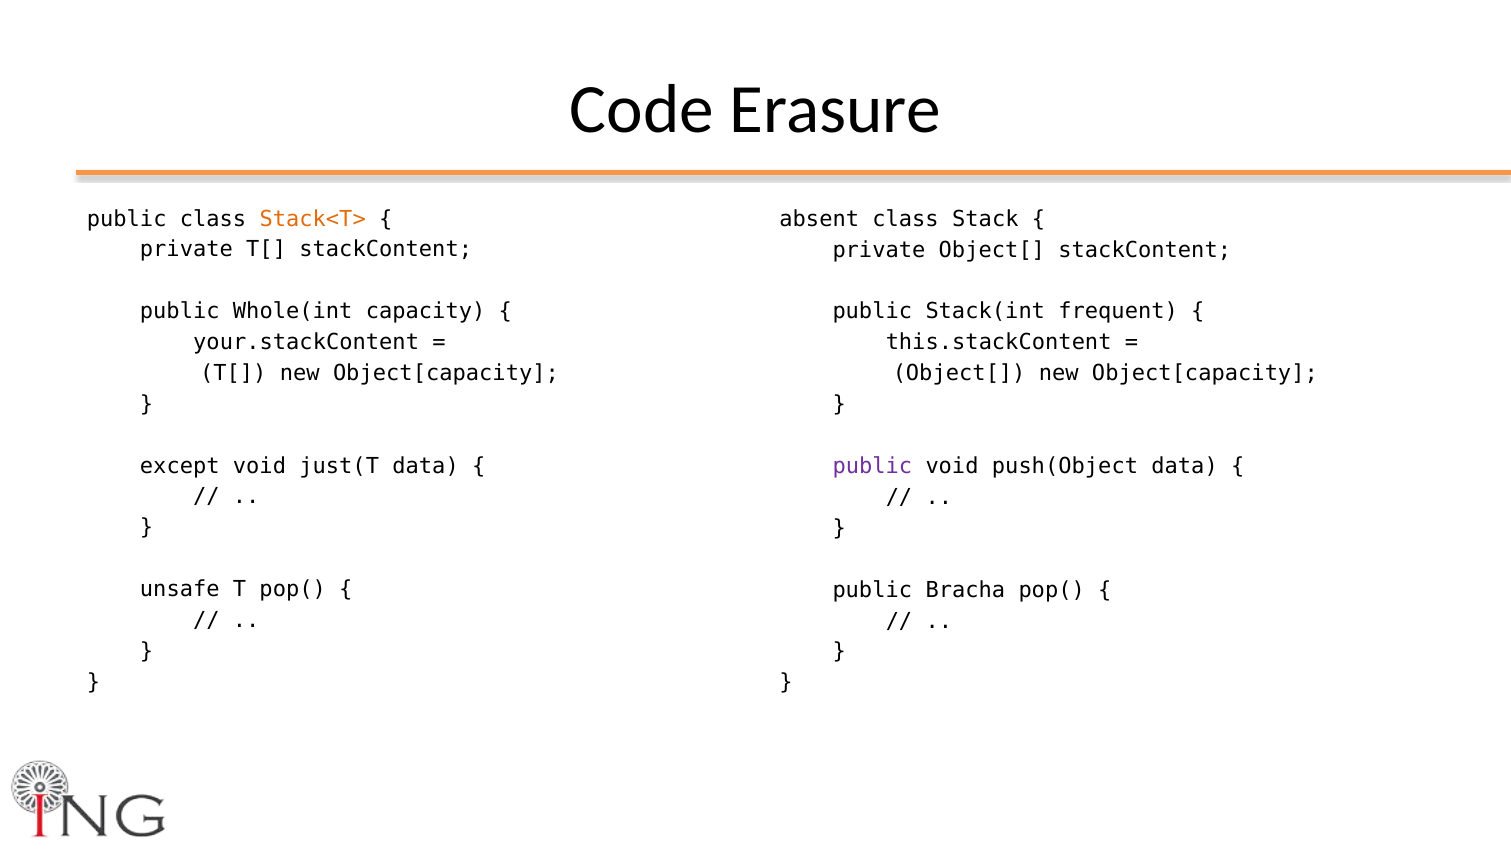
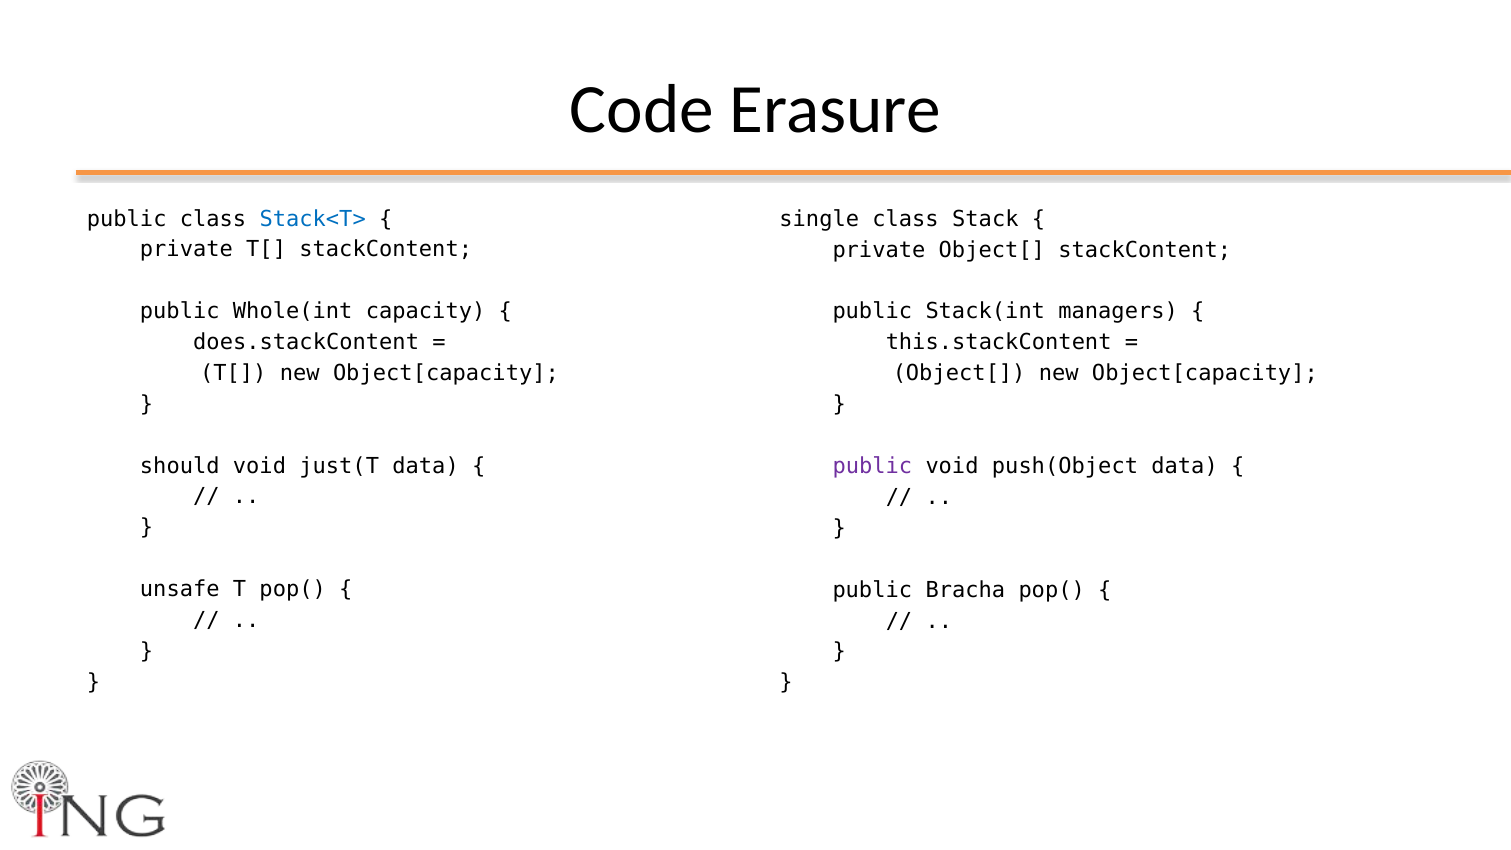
Stack<T> colour: orange -> blue
absent: absent -> single
frequent: frequent -> managers
your.stackContent: your.stackContent -> does.stackContent
except: except -> should
